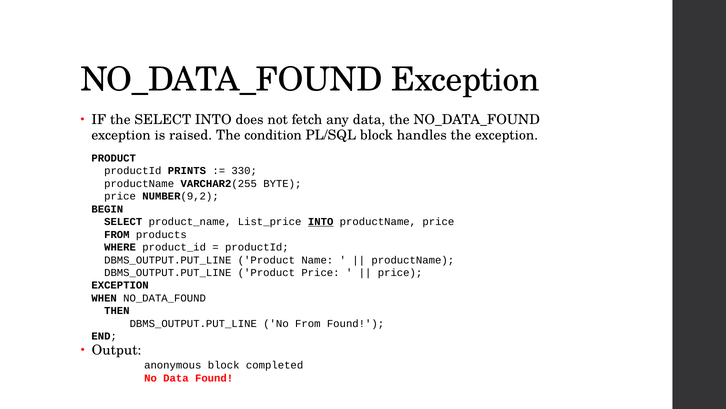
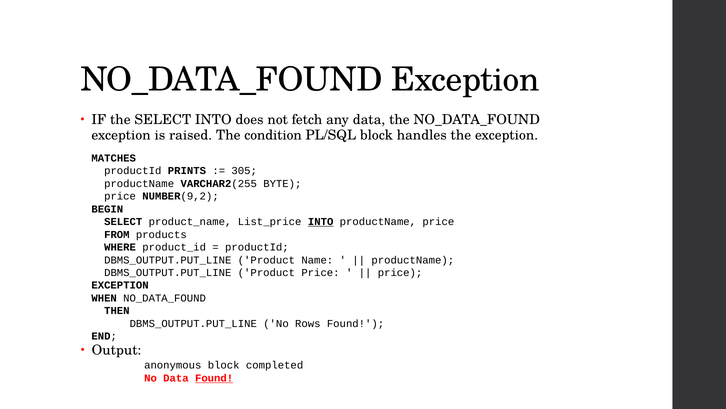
PRODUCT at (114, 158): PRODUCT -> MATCHES
330: 330 -> 305
No From: From -> Rows
Found at (214, 378) underline: none -> present
